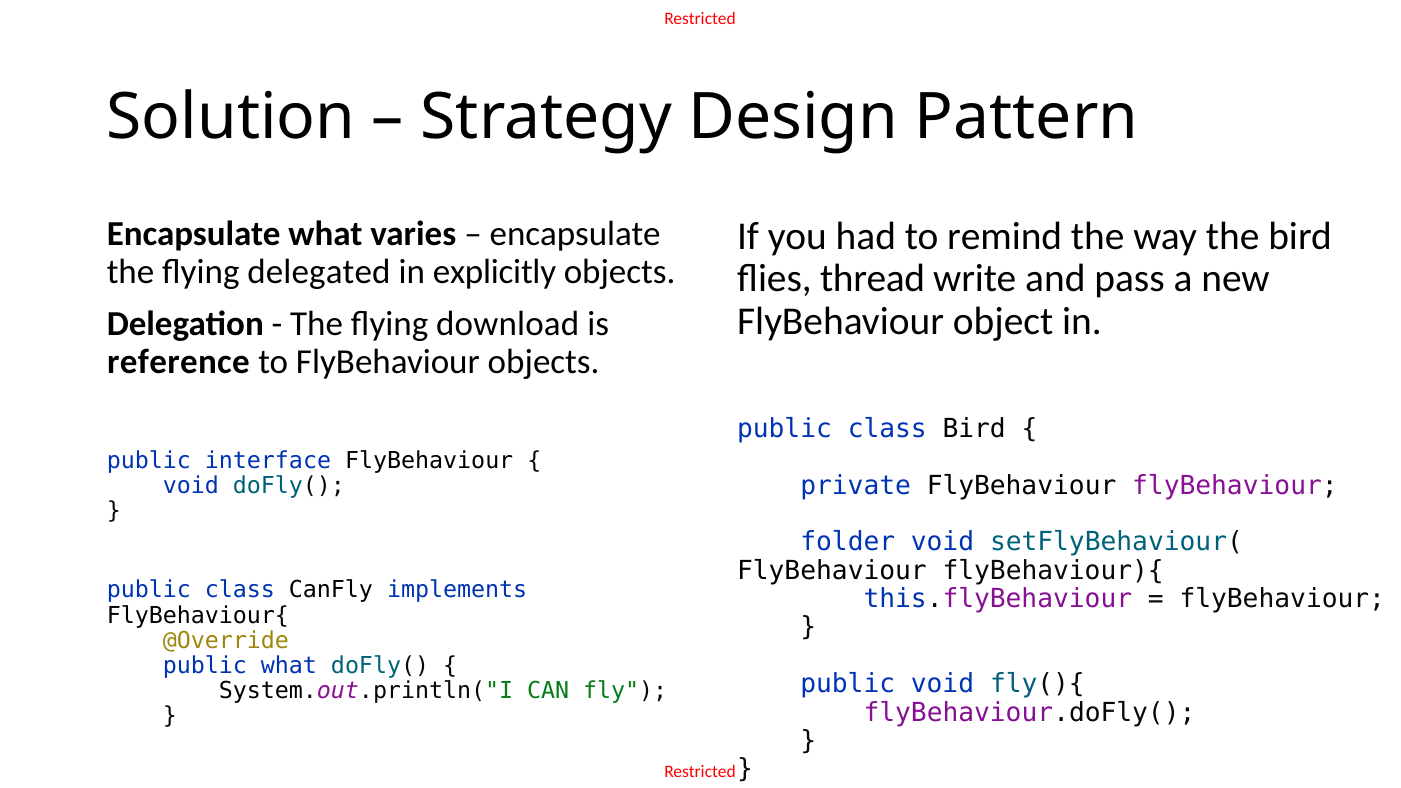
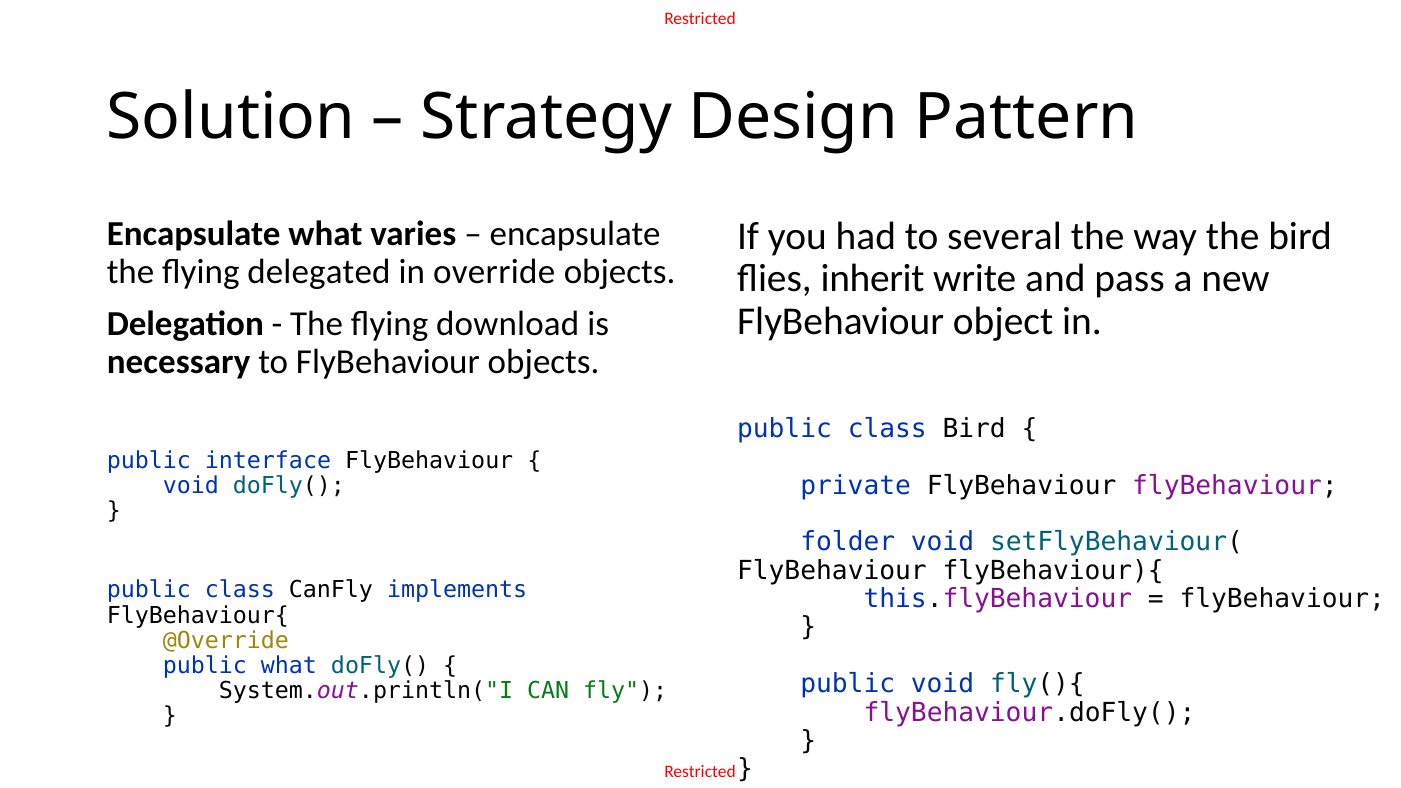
remind: remind -> several
explicitly: explicitly -> override
thread: thread -> inherit
reference: reference -> necessary
